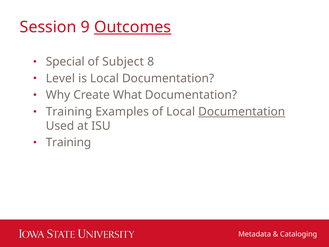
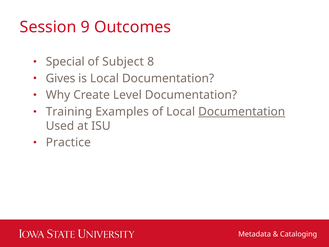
Outcomes underline: present -> none
Level: Level -> Gives
What: What -> Level
Training at (68, 142): Training -> Practice
